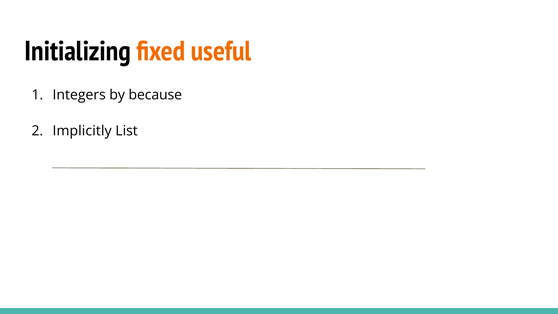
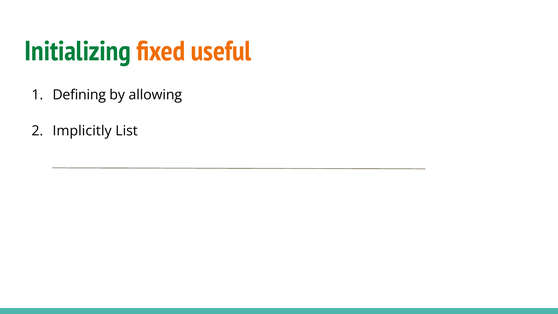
Initializing colour: black -> green
Integers: Integers -> Defining
because: because -> allowing
